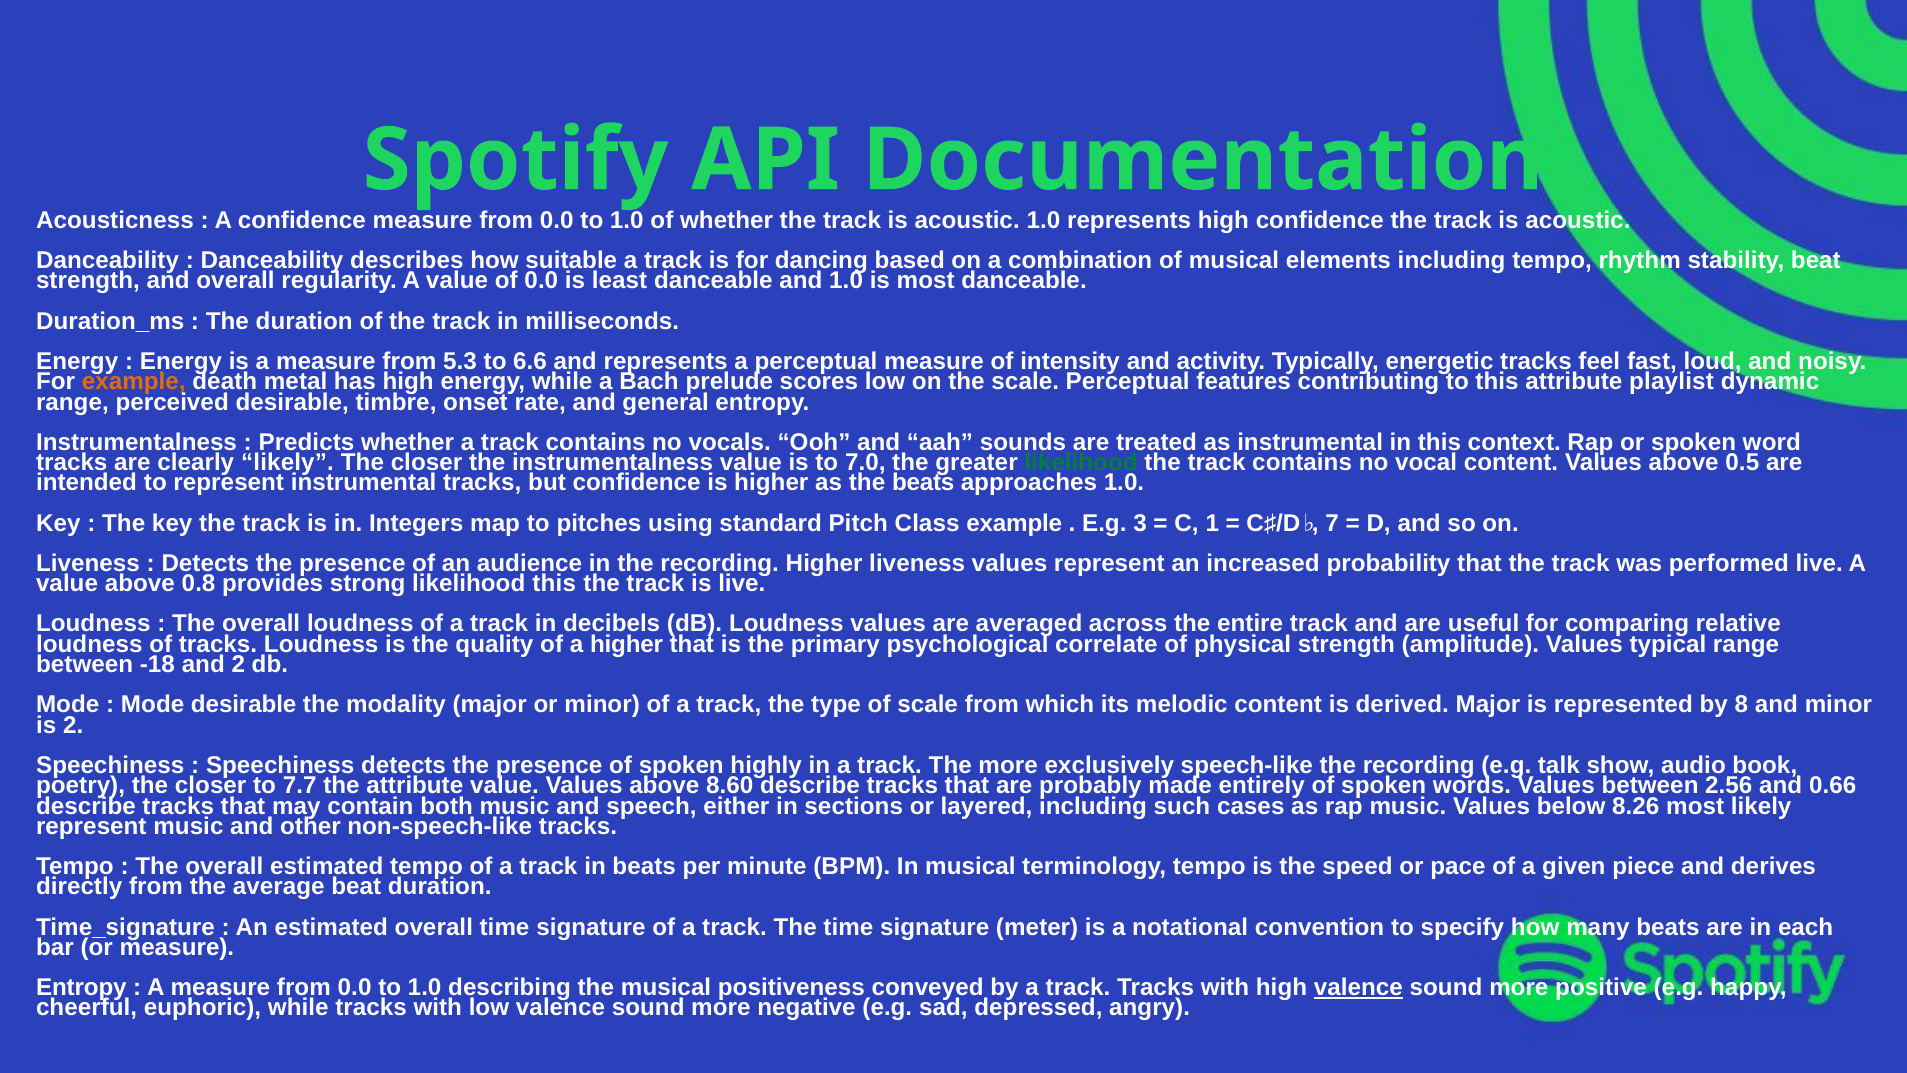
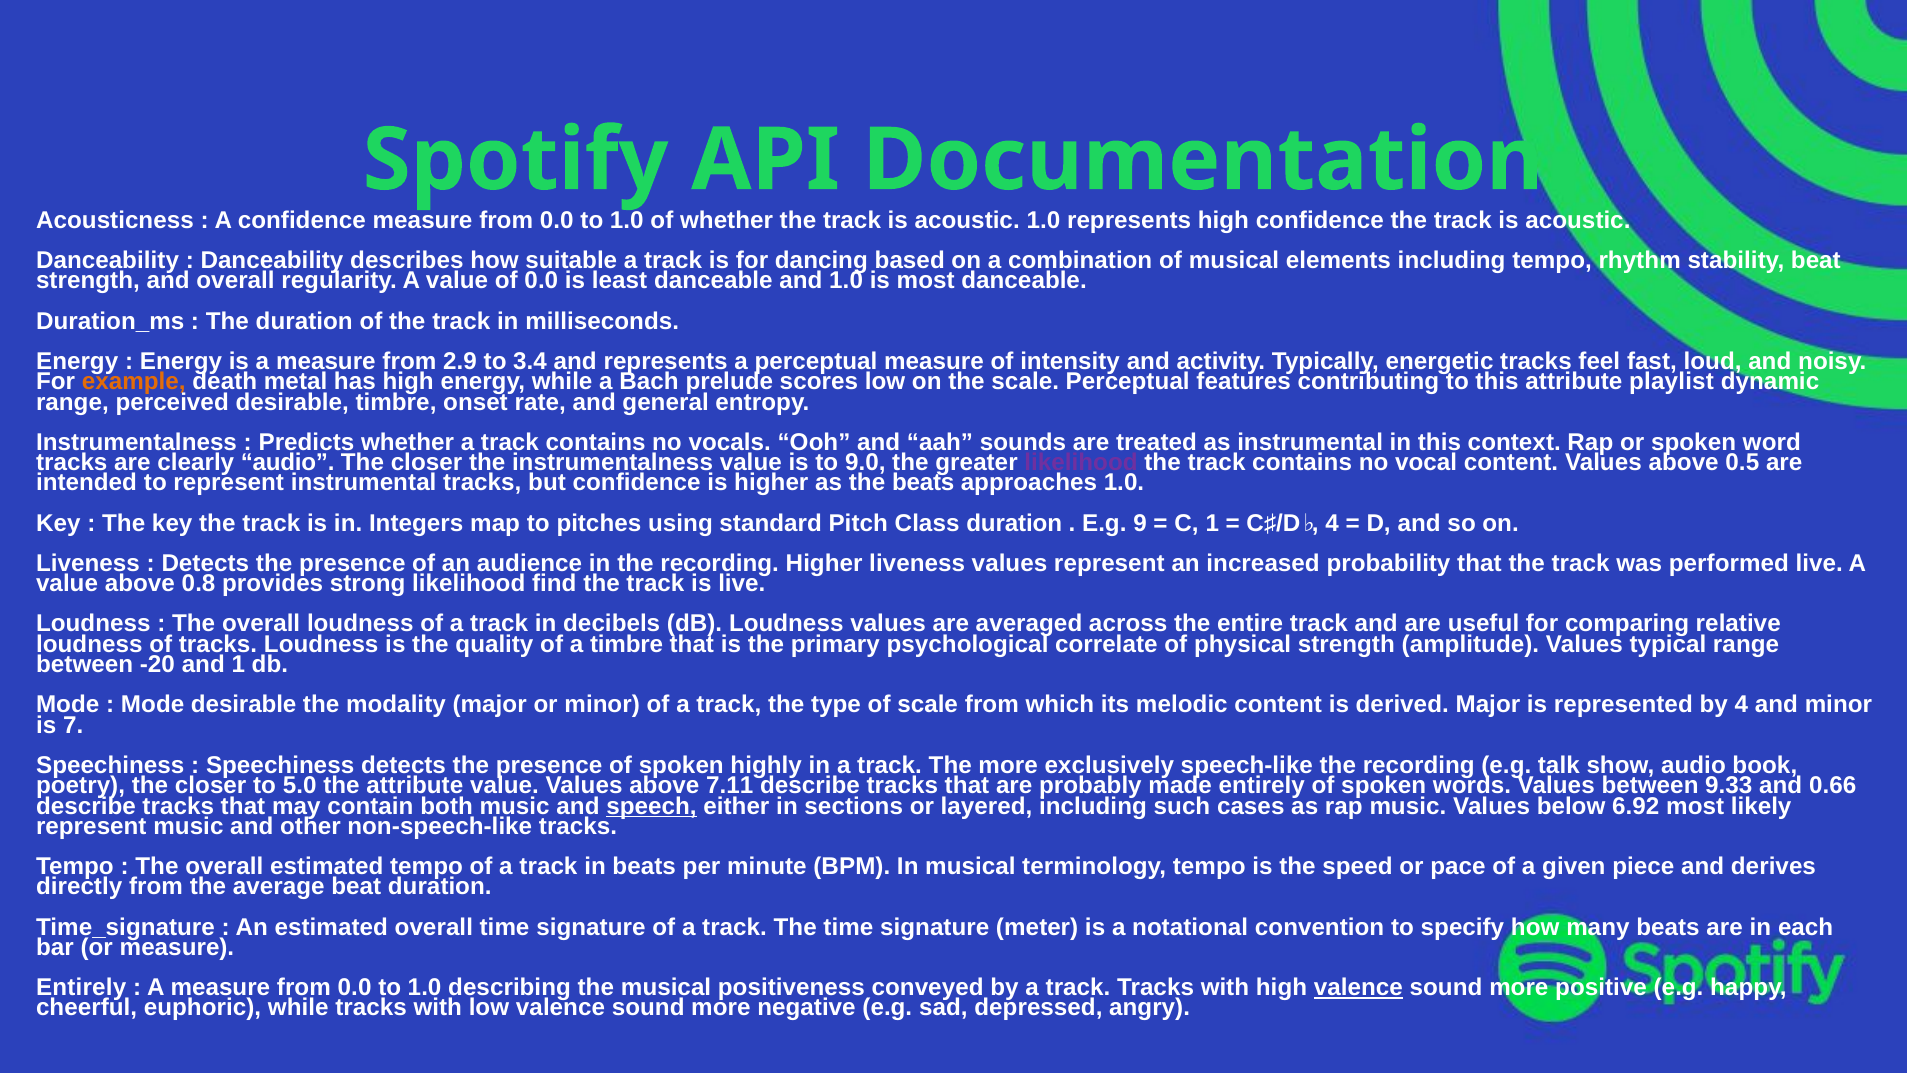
5.3: 5.3 -> 2.9
6.6: 6.6 -> 3.4
clearly likely: likely -> audio
7.0: 7.0 -> 9.0
likelihood at (1081, 462) colour: green -> purple
Class example: example -> duration
3: 3 -> 9
7 at (1332, 523): 7 -> 4
likelihood this: this -> find
a higher: higher -> timbre
-18: -18 -> -20
and 2: 2 -> 1
by 8: 8 -> 4
is 2: 2 -> 7
7.7: 7.7 -> 5.0
8.60: 8.60 -> 7.11
2.56: 2.56 -> 9.33
speech underline: none -> present
8.26: 8.26 -> 6.92
Entropy at (81, 987): Entropy -> Entirely
